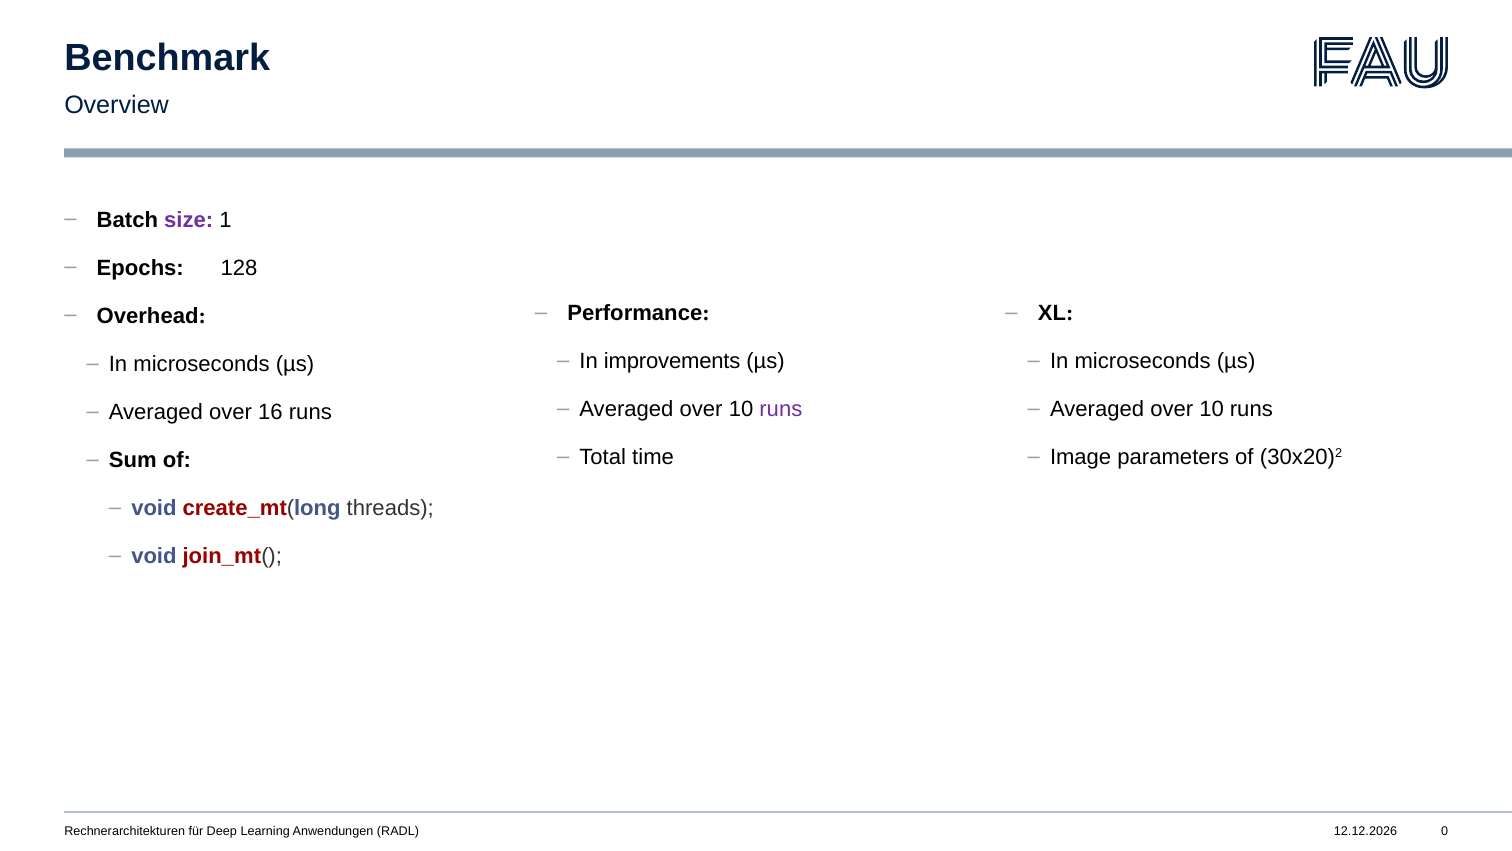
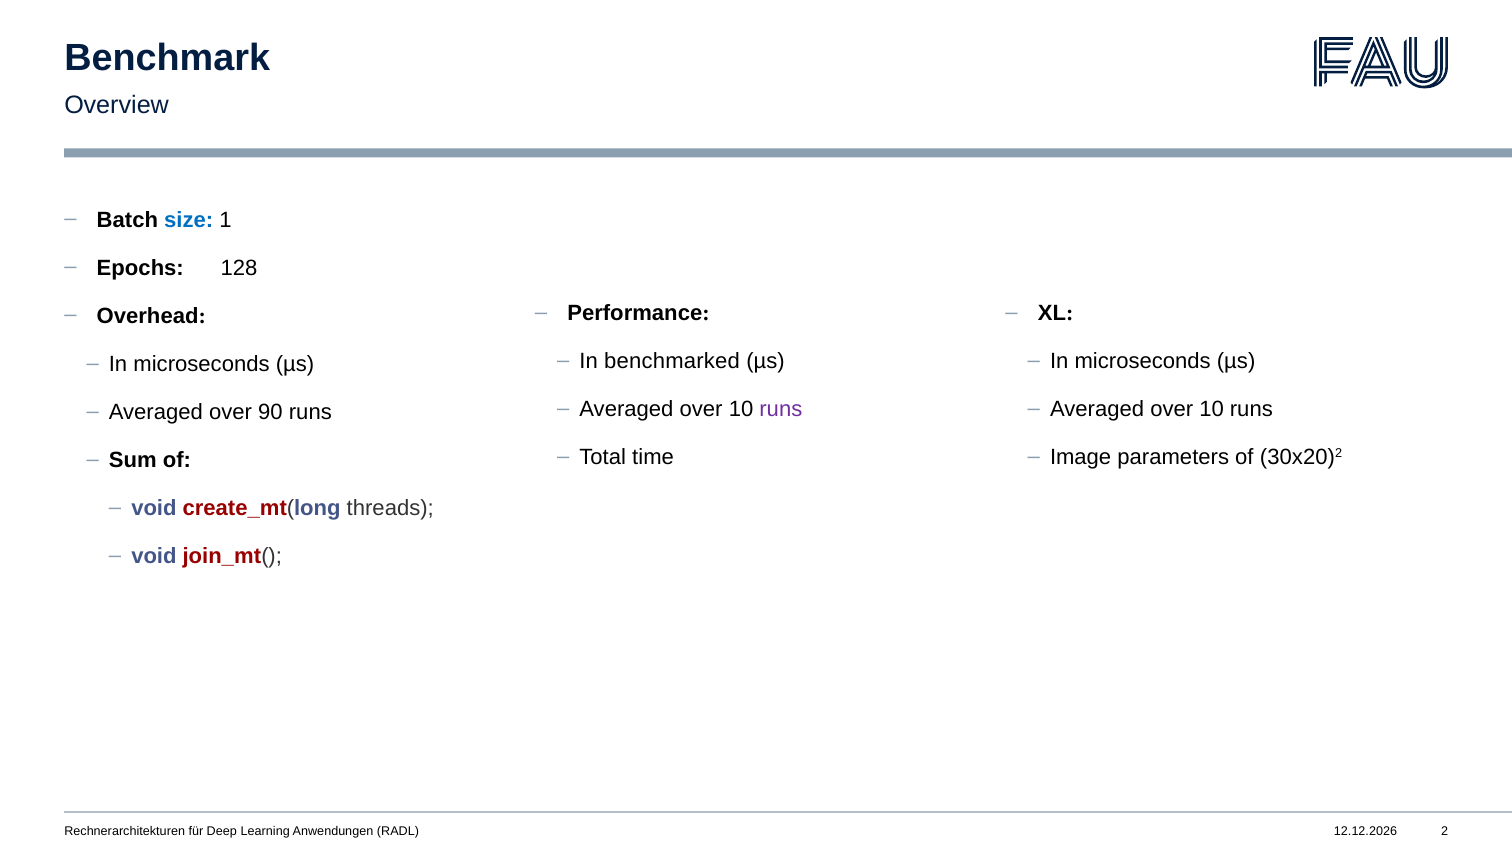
size colour: purple -> blue
improvements: improvements -> benchmarked
16: 16 -> 90
0: 0 -> 2
